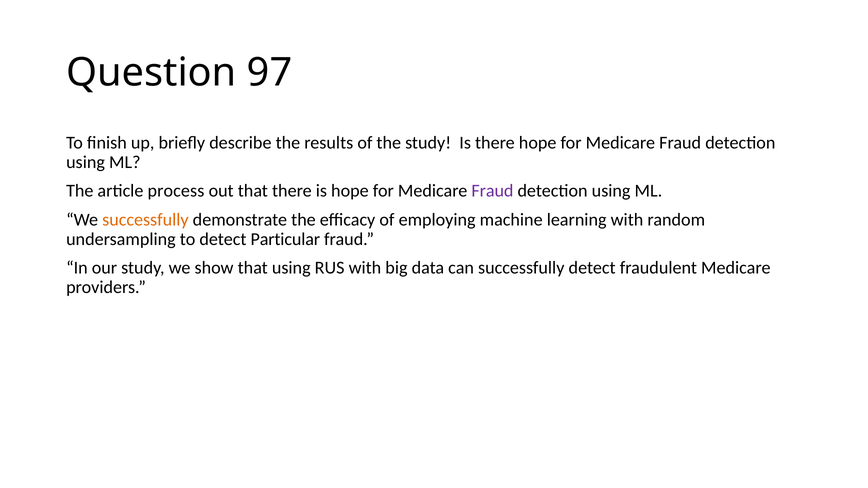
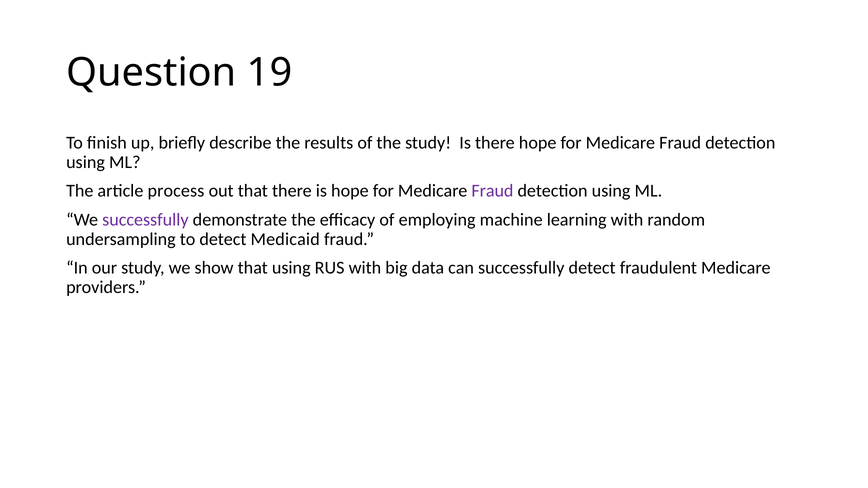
97: 97 -> 19
successfully at (145, 220) colour: orange -> purple
Particular: Particular -> Medicaid
